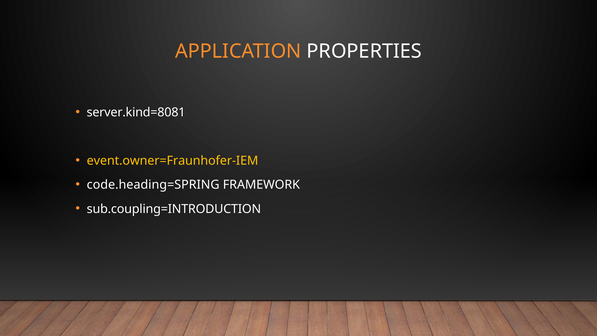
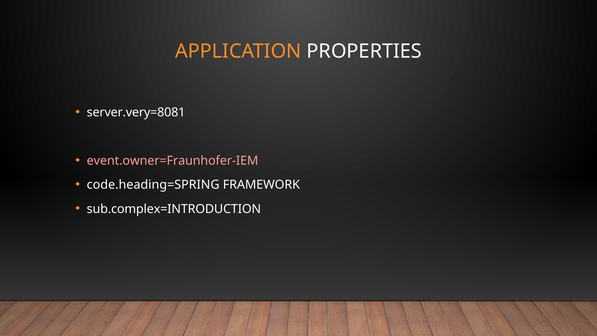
server.kind=8081: server.kind=8081 -> server.very=8081
event.owner=Fraunhofer-IEM colour: yellow -> pink
sub.coupling=INTRODUCTION: sub.coupling=INTRODUCTION -> sub.complex=INTRODUCTION
